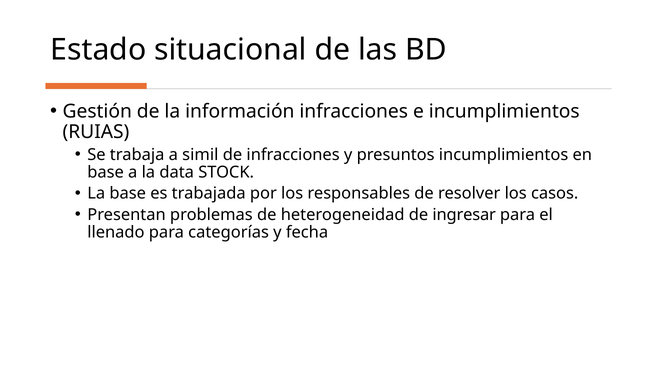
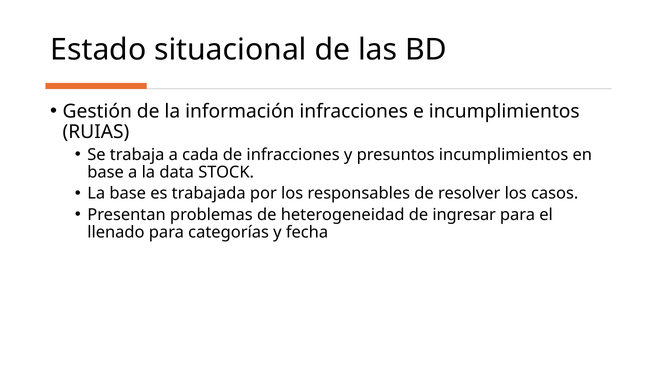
simil: simil -> cada
